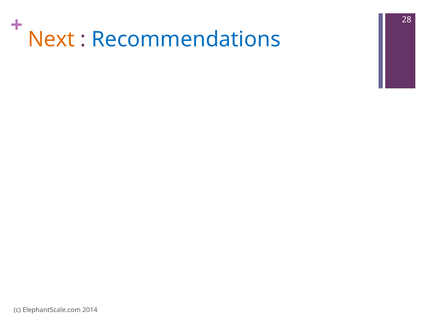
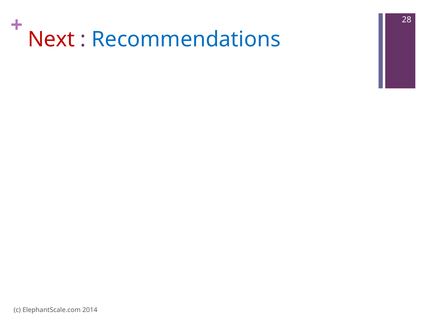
Next colour: orange -> red
